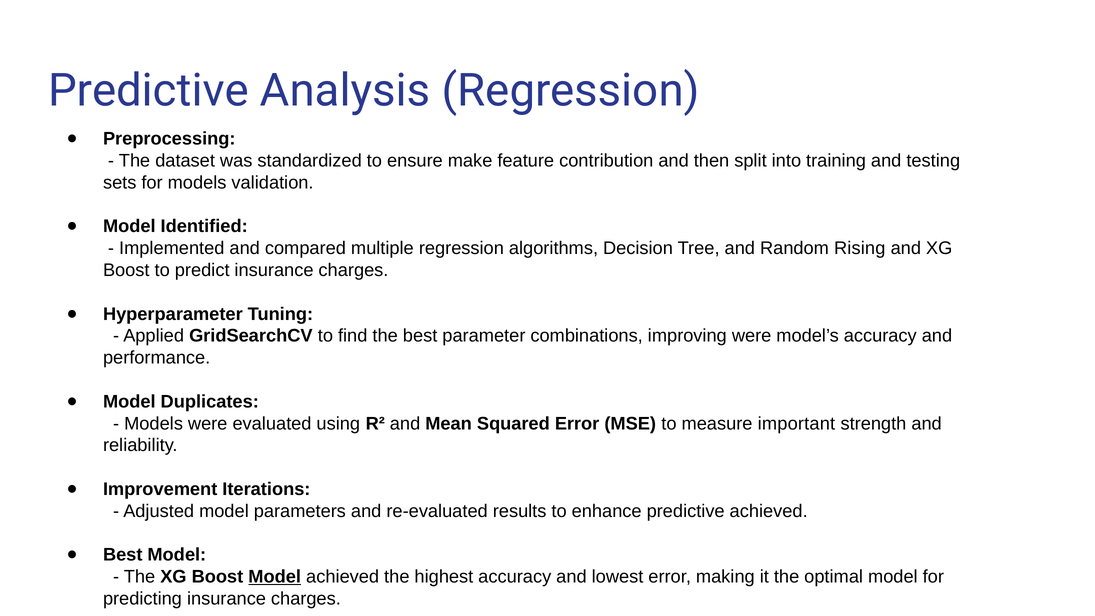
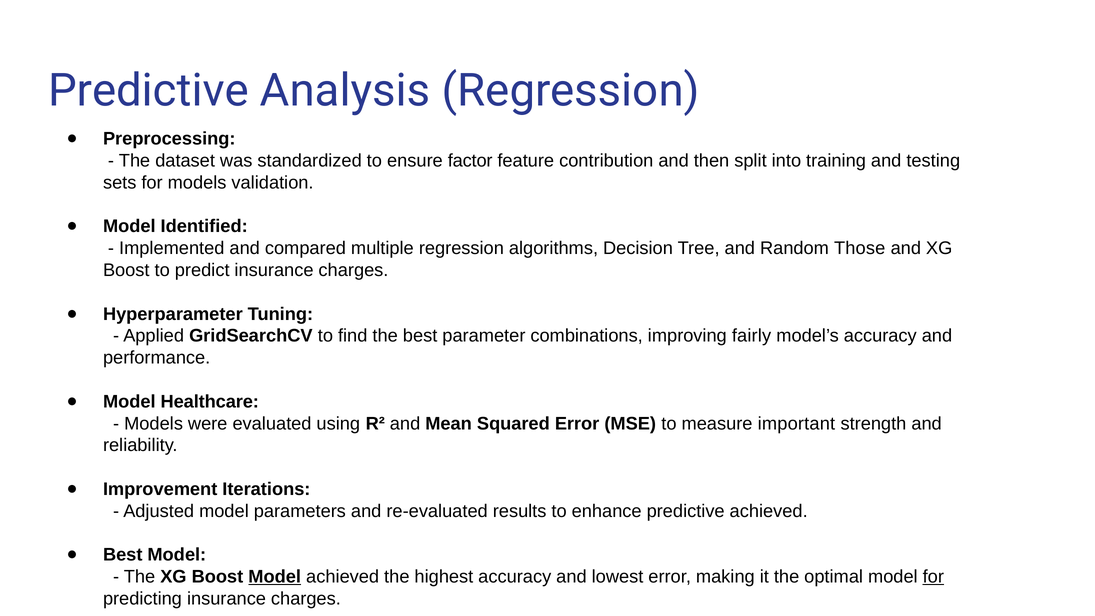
make: make -> factor
Rising: Rising -> Those
improving were: were -> fairly
Duplicates: Duplicates -> Healthcare
for at (933, 577) underline: none -> present
